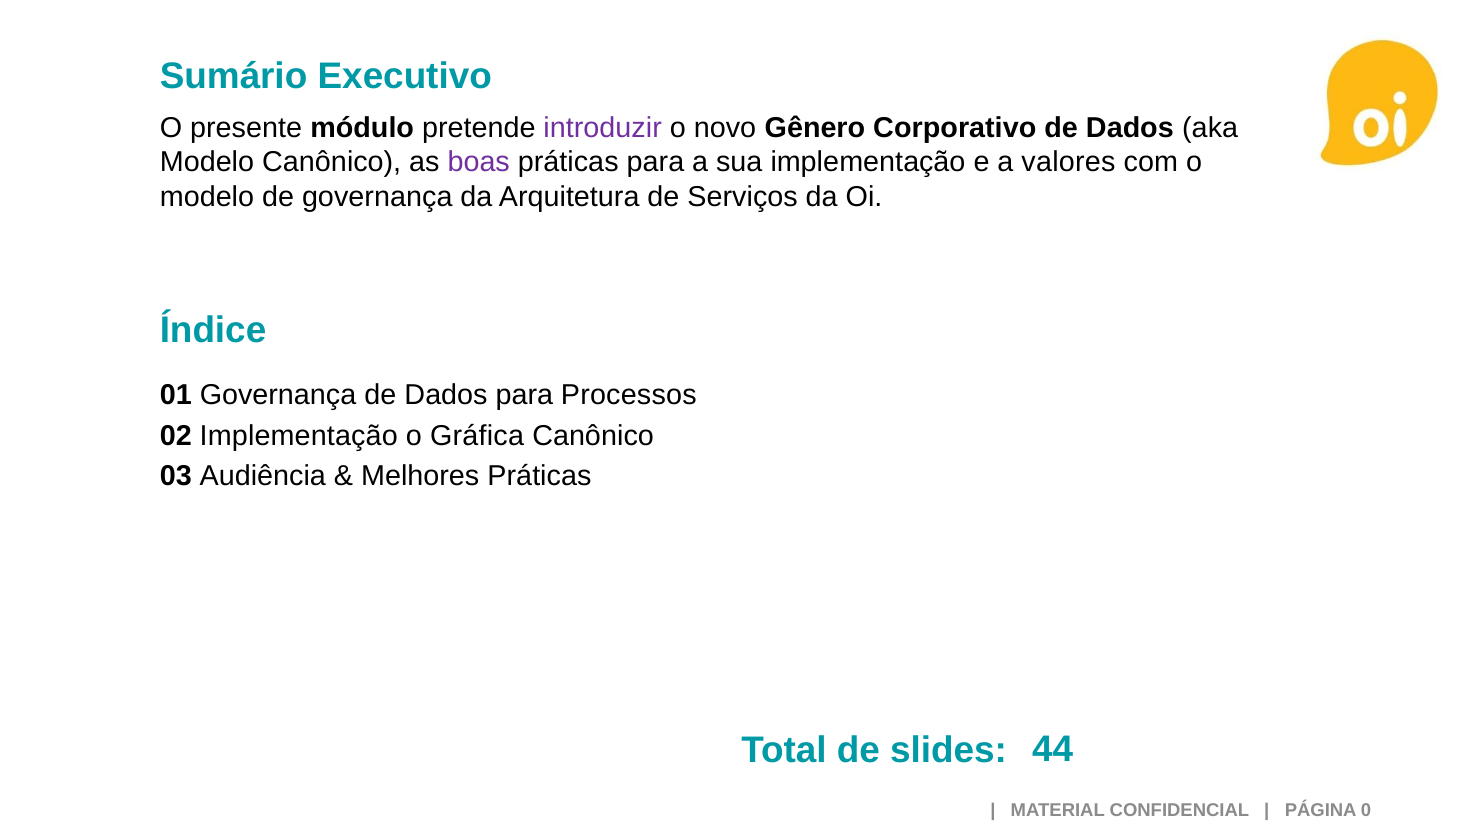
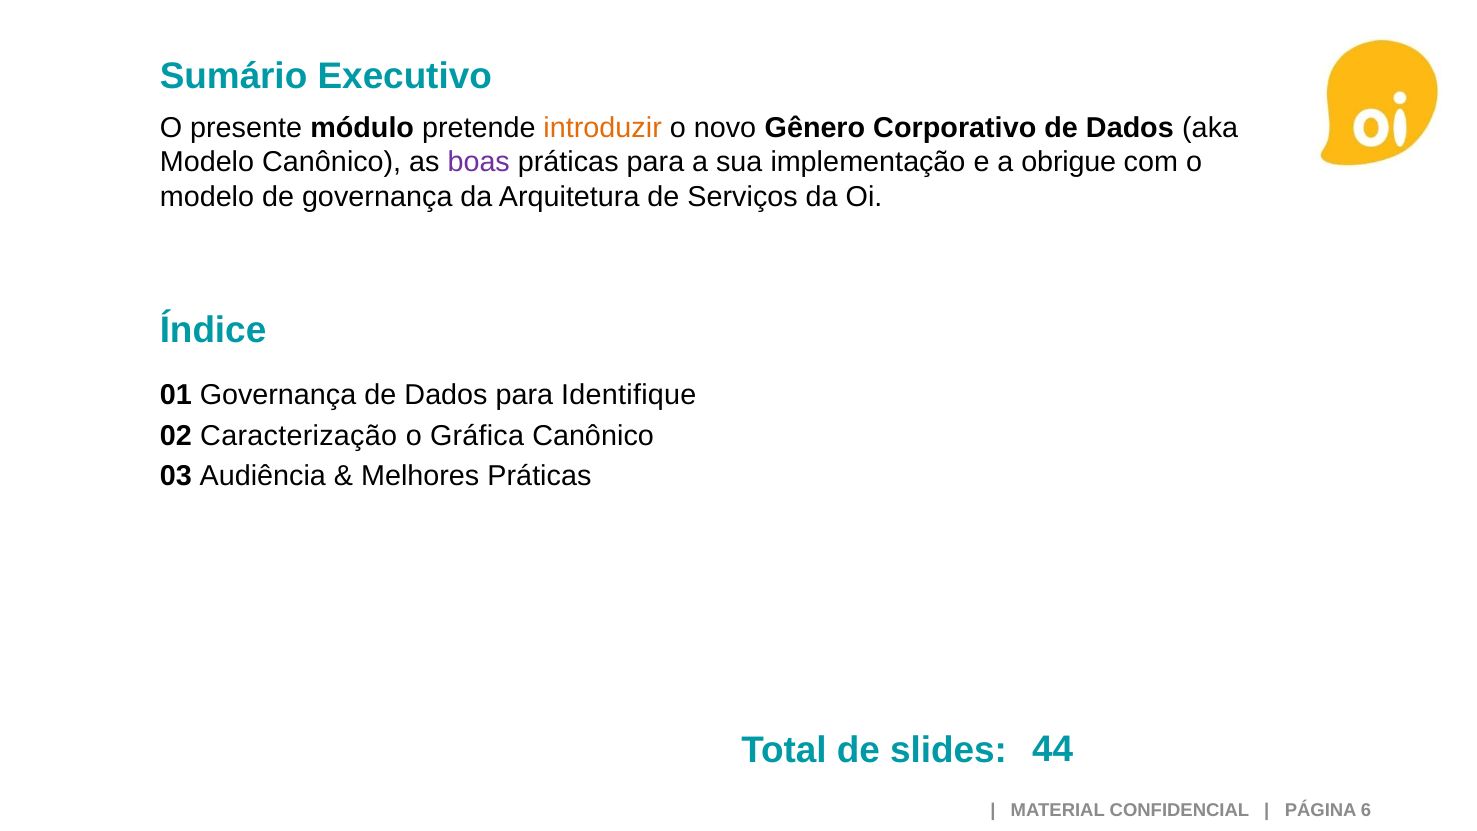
introduzir colour: purple -> orange
valores: valores -> obrigue
Processos: Processos -> Identifique
02 Implementação: Implementação -> Caracterização
0: 0 -> 6
